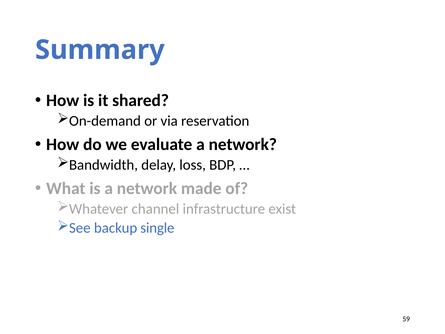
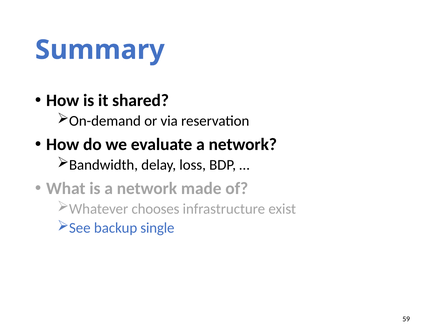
channel: channel -> chooses
